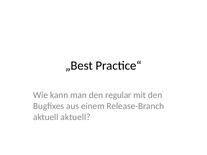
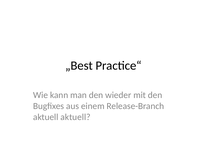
regular: regular -> wieder
